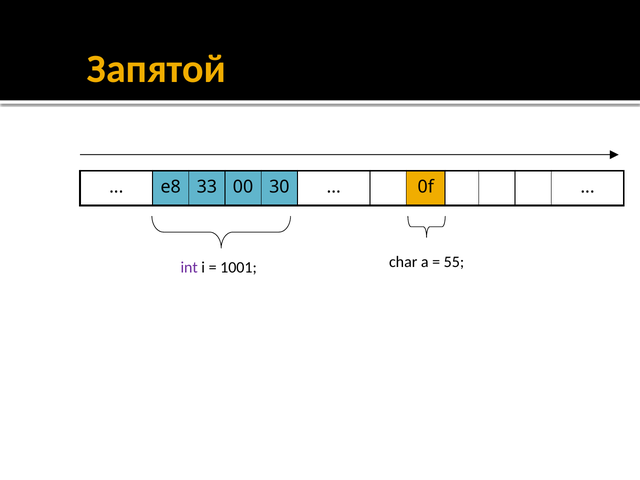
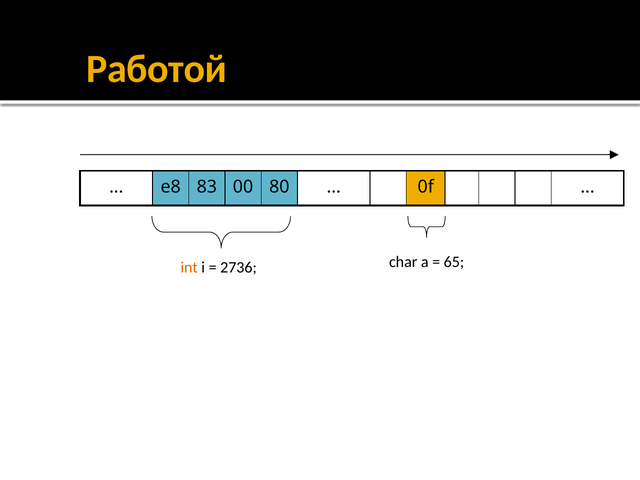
Запятой: Запятой -> Работой
33: 33 -> 83
30: 30 -> 80
int colour: purple -> orange
1001: 1001 -> 2736
55: 55 -> 65
